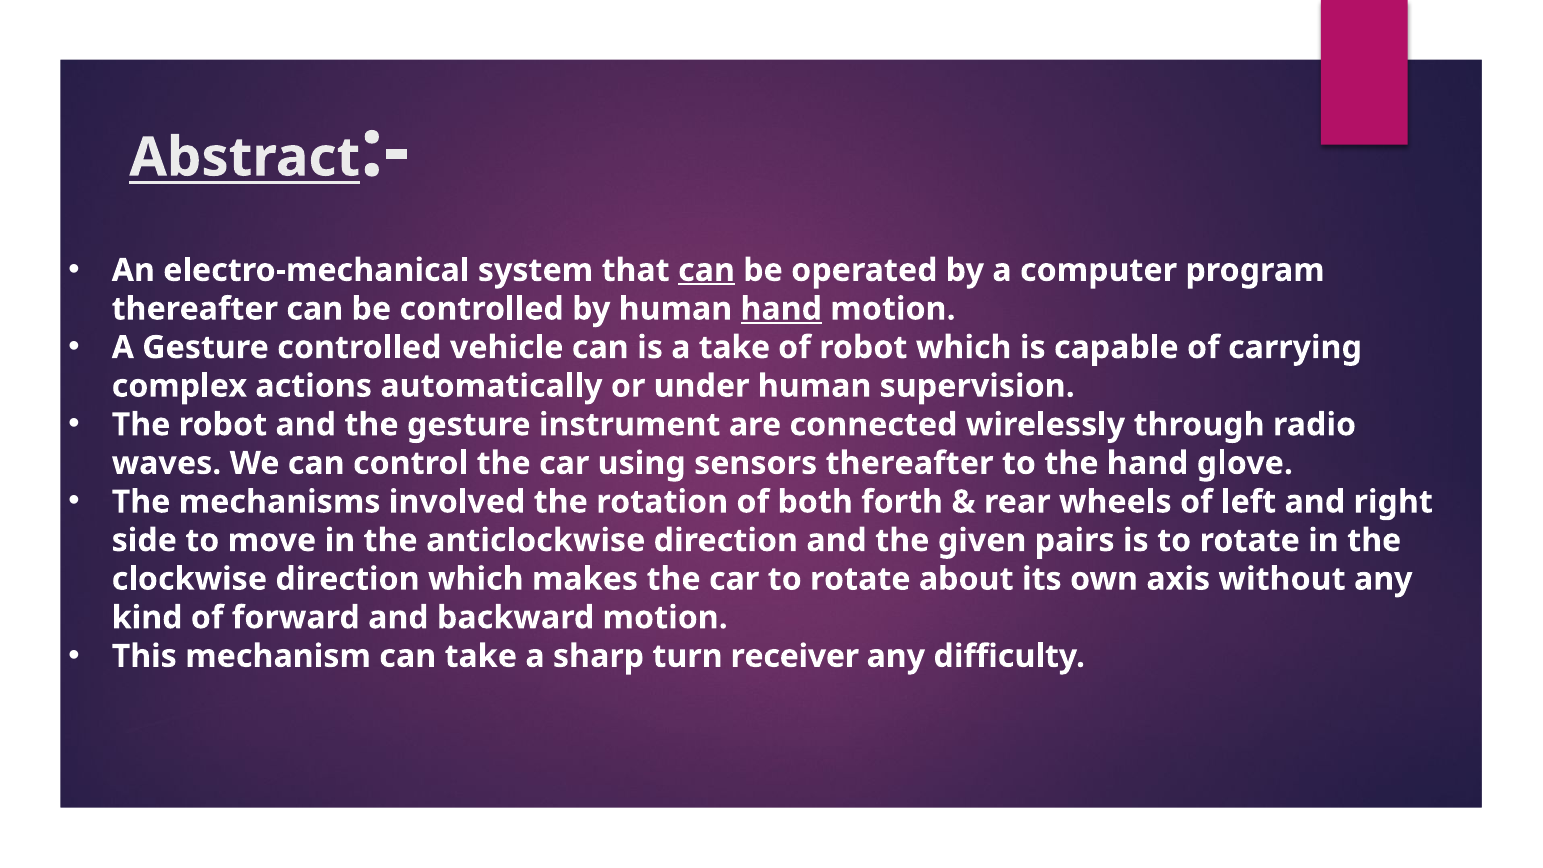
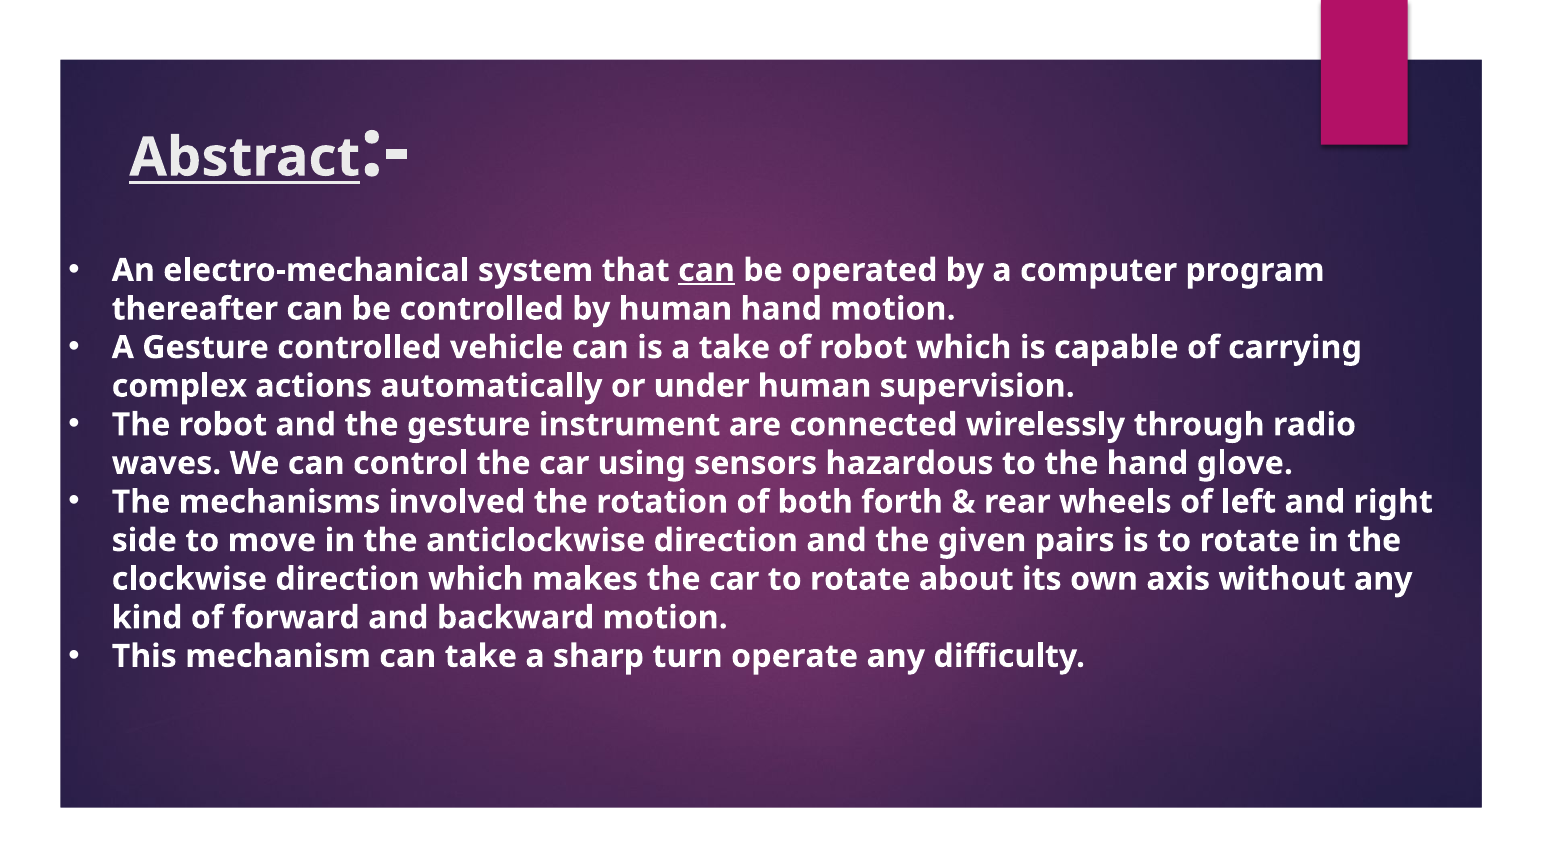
hand at (781, 309) underline: present -> none
sensors thereafter: thereafter -> hazardous
receiver: receiver -> operate
